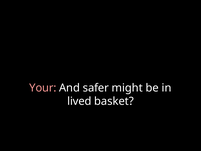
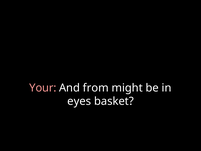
safer: safer -> from
lived: lived -> eyes
